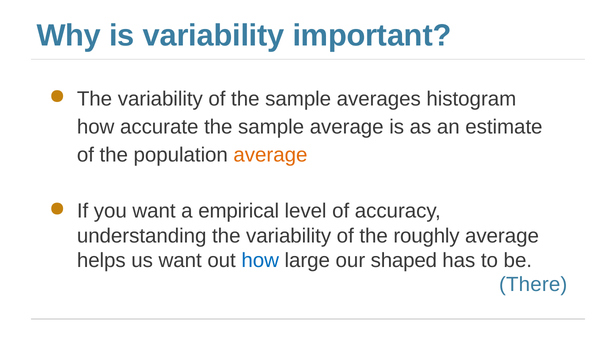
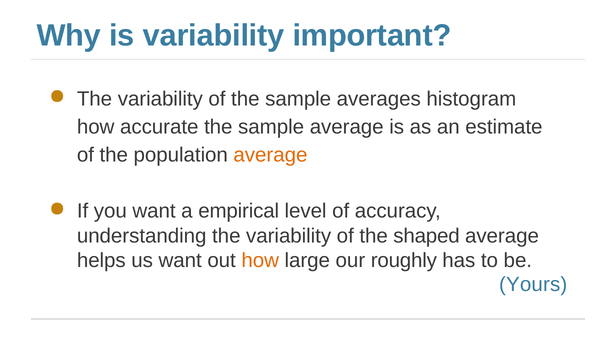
roughly: roughly -> shaped
how at (260, 261) colour: blue -> orange
shaped: shaped -> roughly
There: There -> Yours
